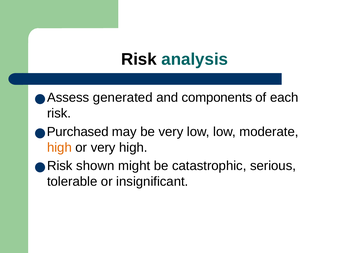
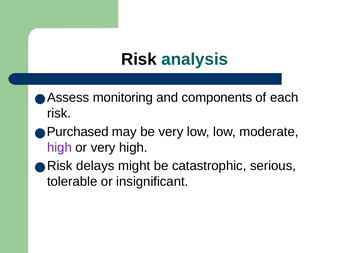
generated: generated -> monitoring
high at (59, 148) colour: orange -> purple
shown: shown -> delays
